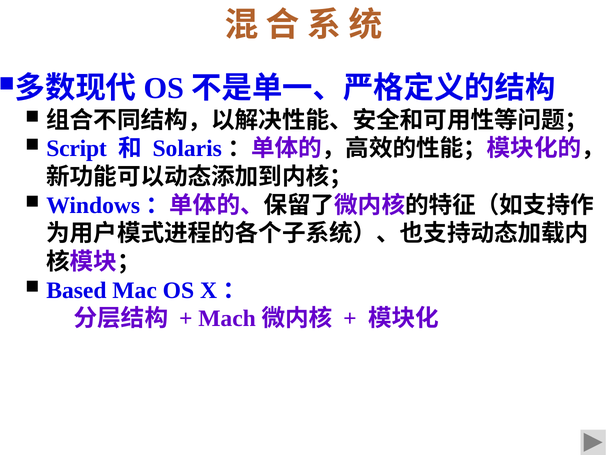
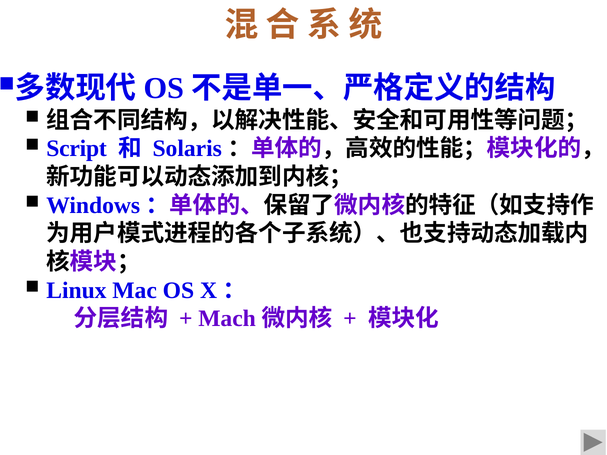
Based: Based -> Linux
